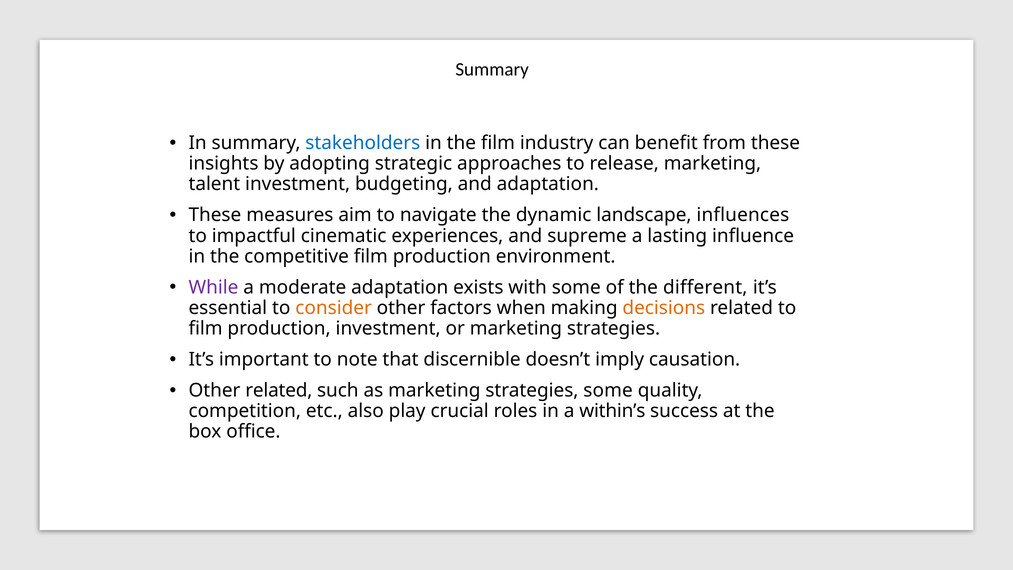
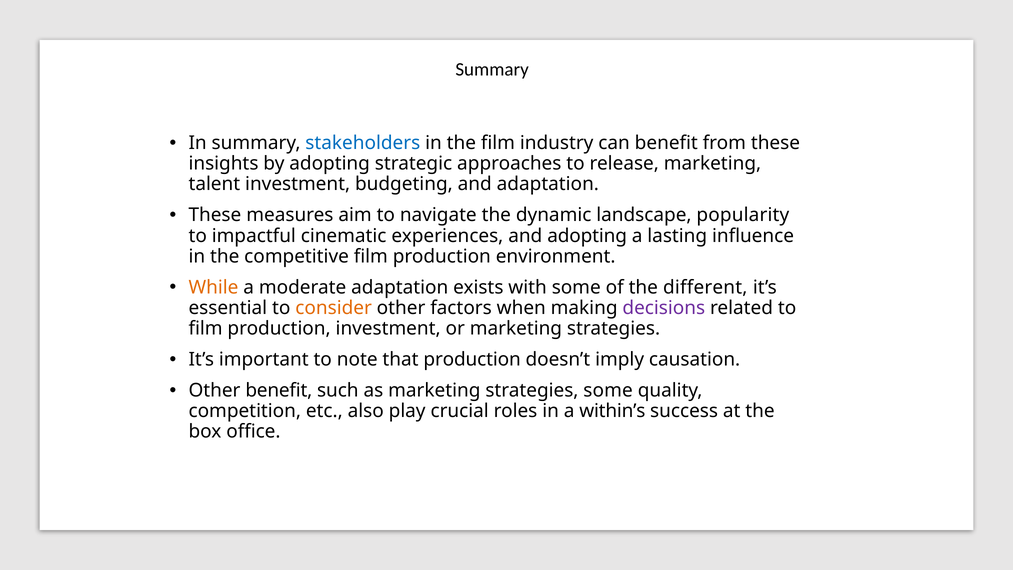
influences: influences -> popularity
and supreme: supreme -> adopting
While colour: purple -> orange
decisions colour: orange -> purple
that discernible: discernible -> production
Other related: related -> benefit
